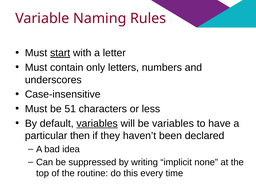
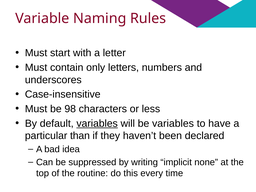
start underline: present -> none
51: 51 -> 98
then: then -> than
